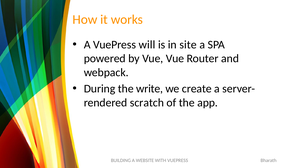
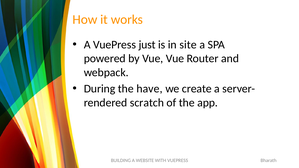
will: will -> just
write: write -> have
